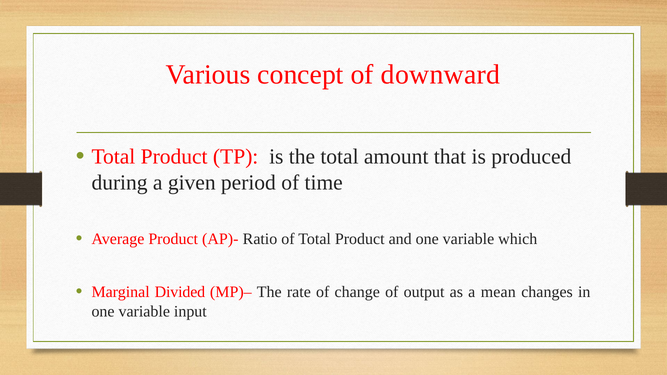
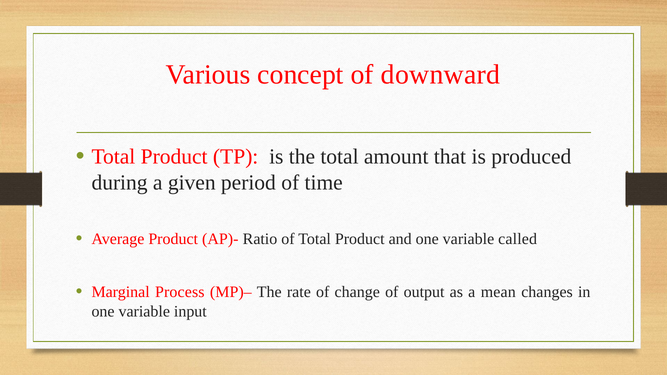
which: which -> called
Divided: Divided -> Process
